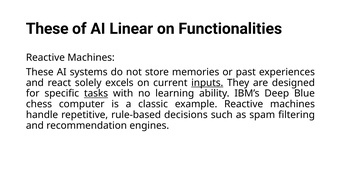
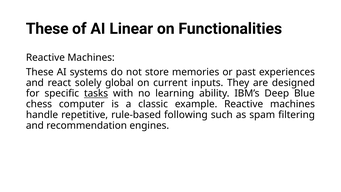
excels: excels -> global
inputs underline: present -> none
decisions: decisions -> following
